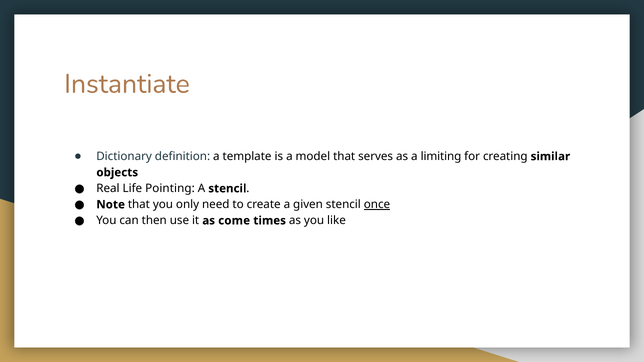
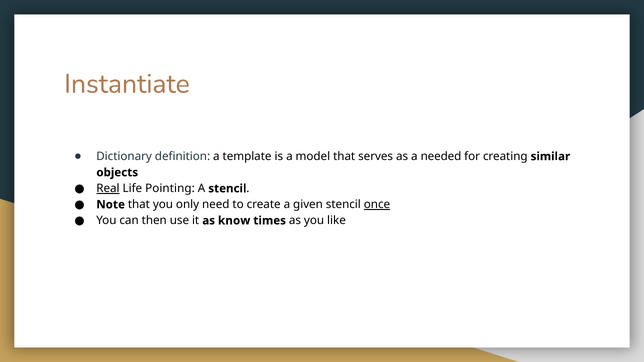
limiting: limiting -> needed
Real underline: none -> present
come: come -> know
